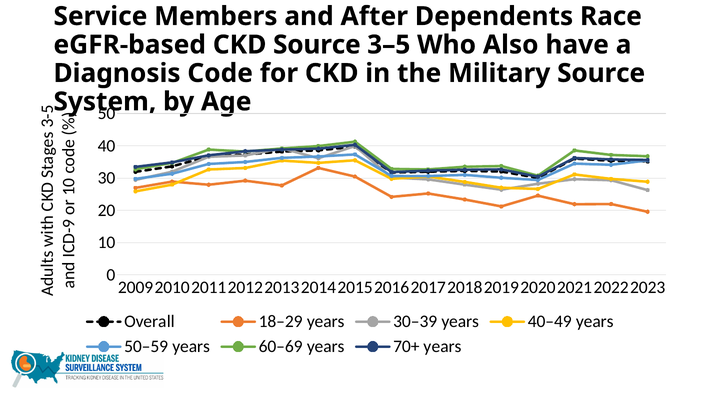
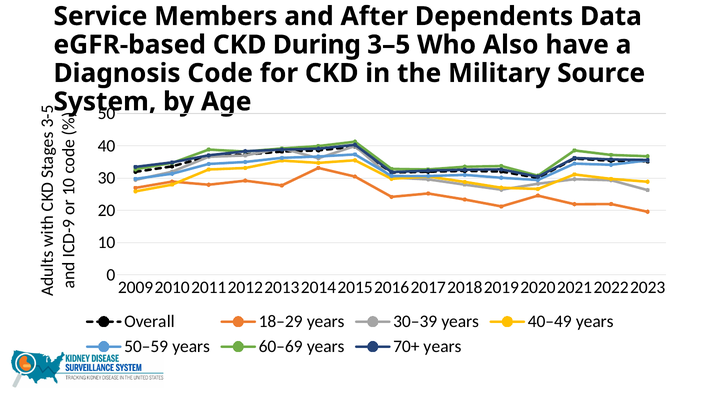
Race: Race -> Data
CKD Source: Source -> During
